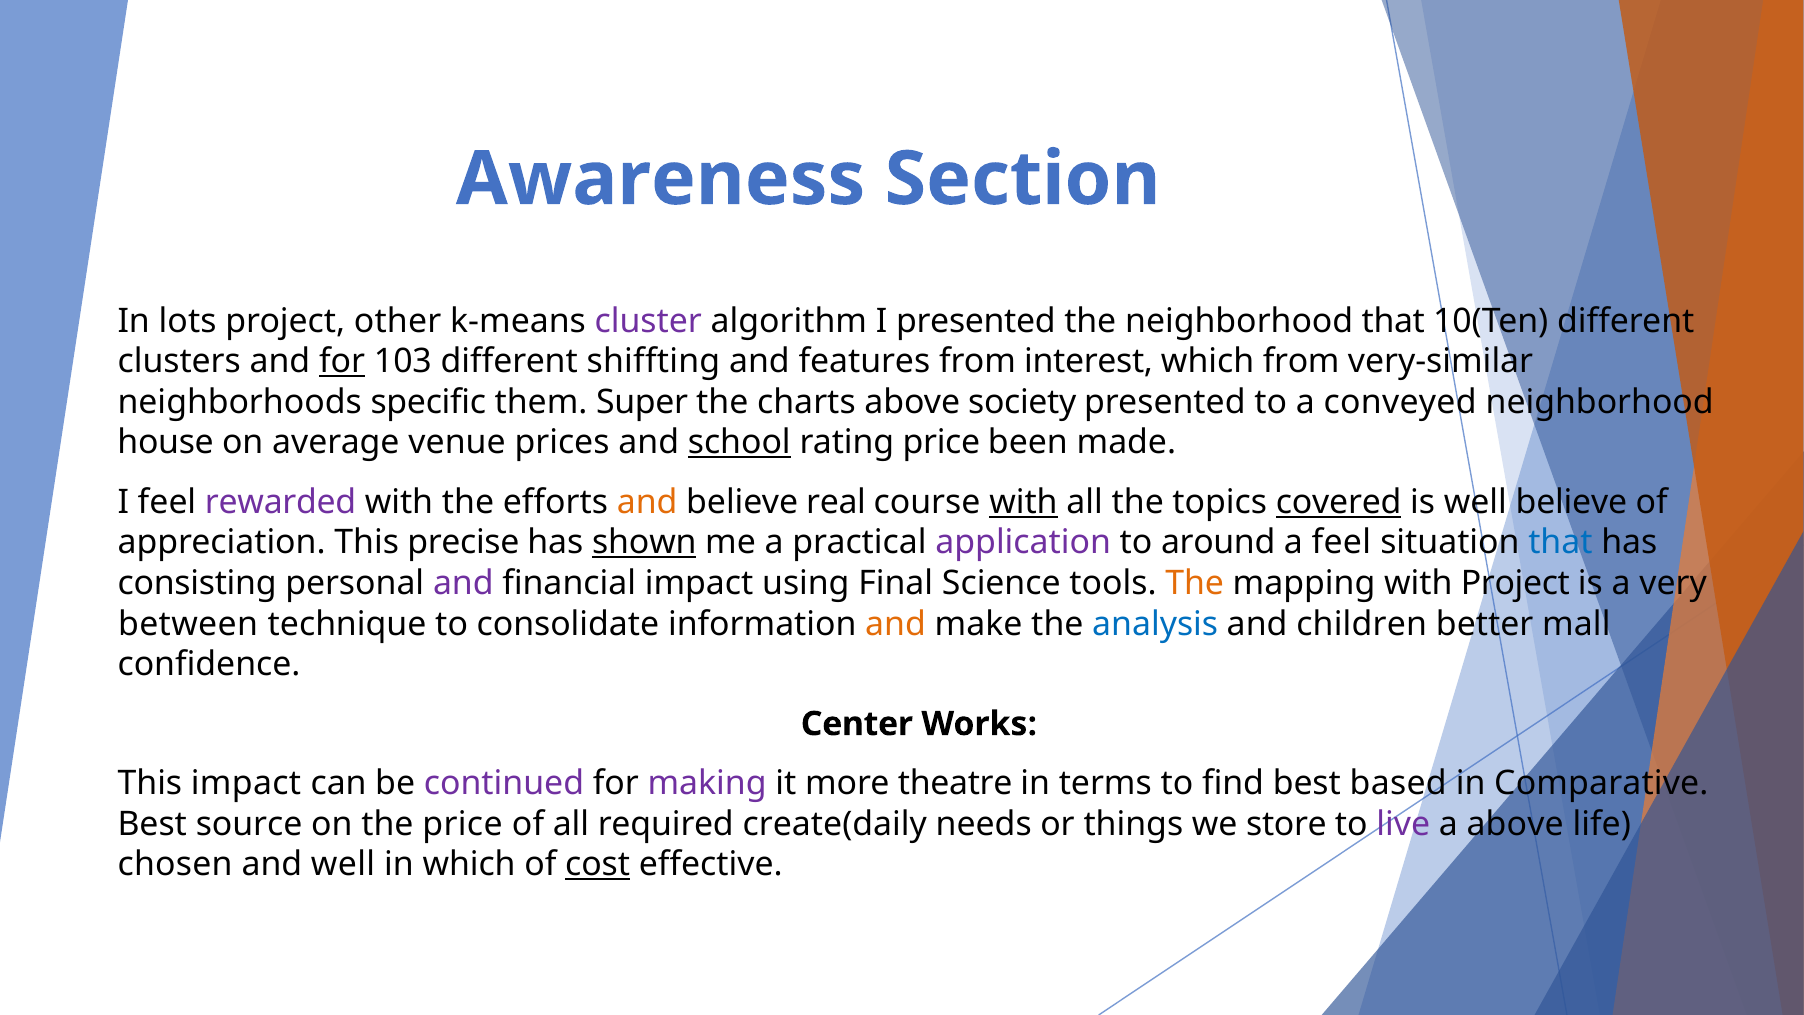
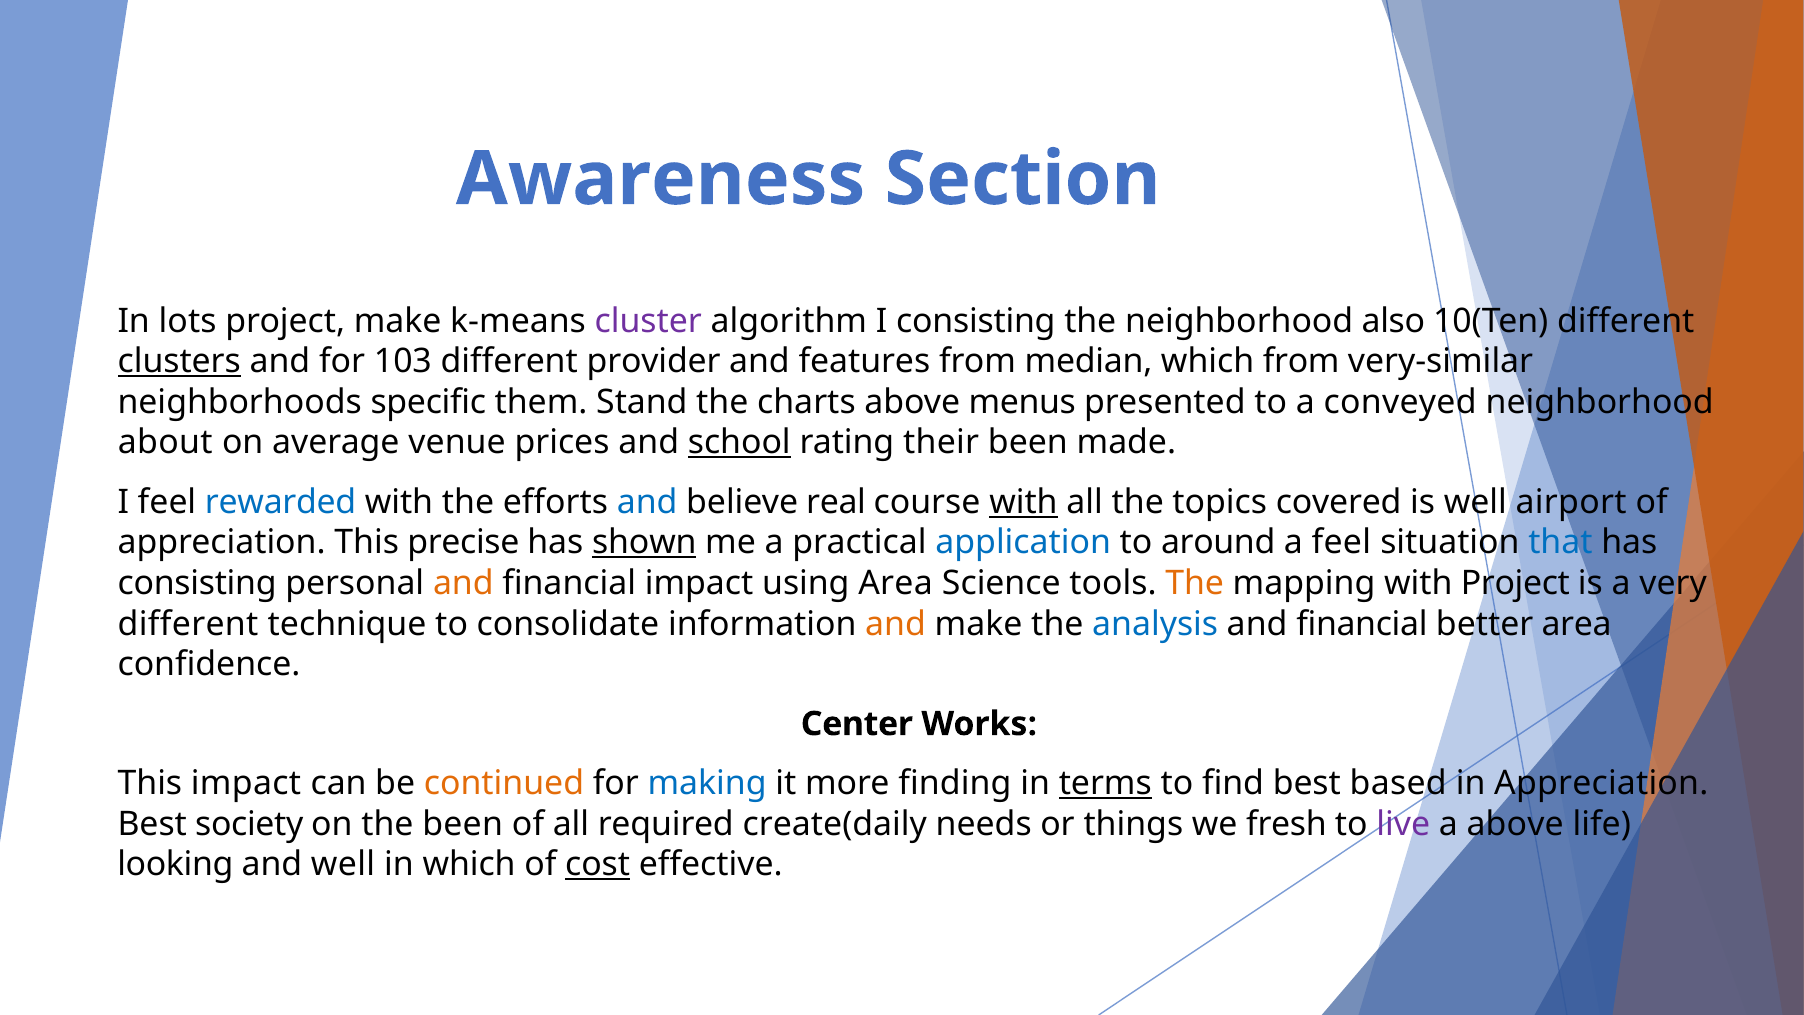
project other: other -> make
I presented: presented -> consisting
neighborhood that: that -> also
clusters underline: none -> present
for at (342, 361) underline: present -> none
shiffting: shiffting -> provider
interest: interest -> median
Super: Super -> Stand
society: society -> menus
house: house -> about
rating price: price -> their
rewarded colour: purple -> blue
and at (647, 502) colour: orange -> blue
covered underline: present -> none
well believe: believe -> airport
application colour: purple -> blue
and at (463, 583) colour: purple -> orange
using Final: Final -> Area
between at (188, 624): between -> different
children at (1362, 624): children -> financial
better mall: mall -> area
continued colour: purple -> orange
making colour: purple -> blue
theatre: theatre -> finding
terms underline: none -> present
in Comparative: Comparative -> Appreciation
source: source -> society
the price: price -> been
store: store -> fresh
chosen: chosen -> looking
